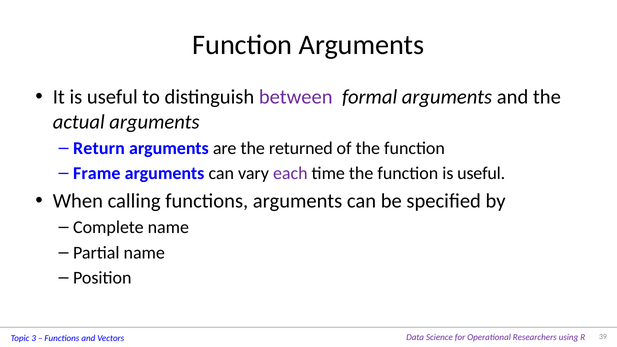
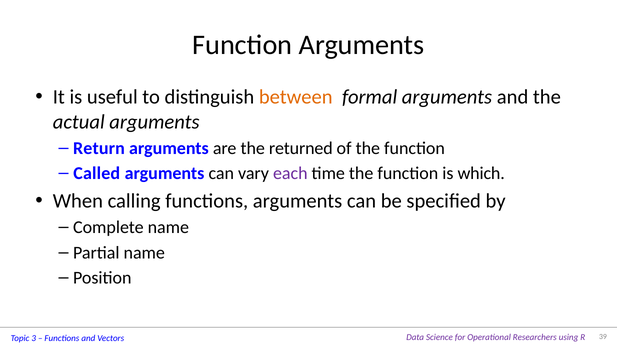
between colour: purple -> orange
Frame: Frame -> Called
function is useful: useful -> which
